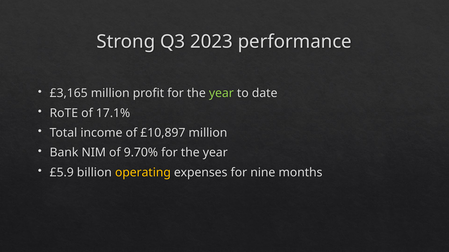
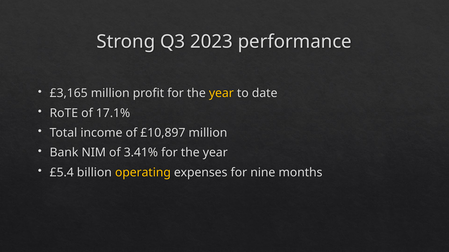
year at (221, 93) colour: light green -> yellow
9.70%: 9.70% -> 3.41%
£5.9: £5.9 -> £5.4
